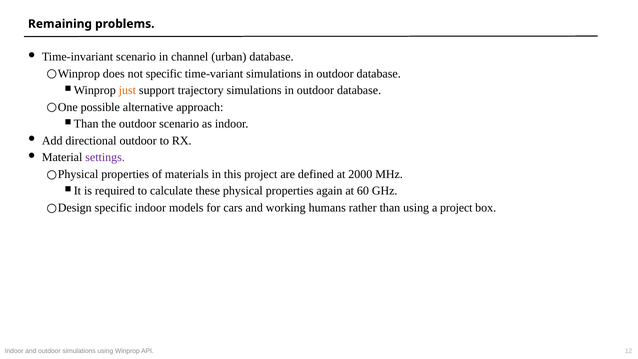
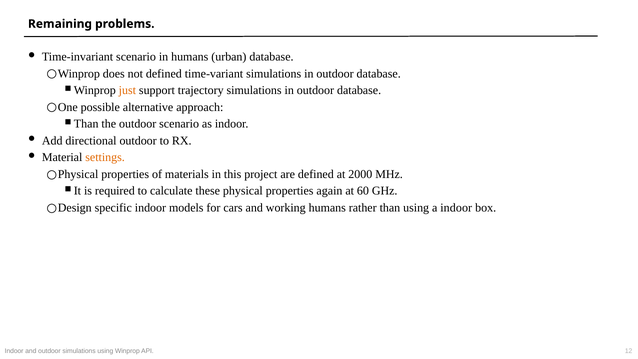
in channel: channel -> humans
not specific: specific -> defined
settings colour: purple -> orange
a project: project -> indoor
